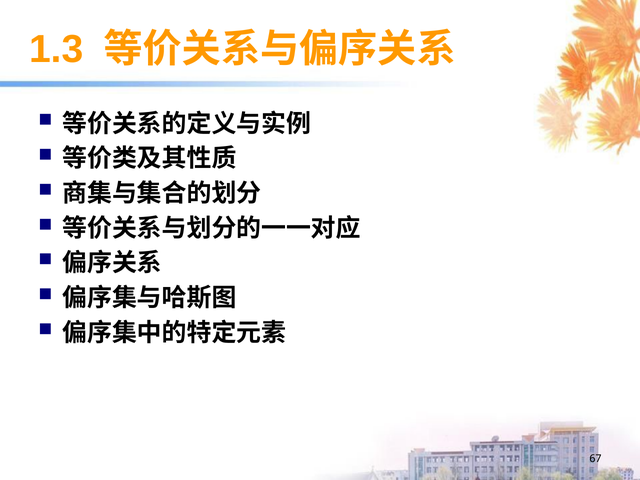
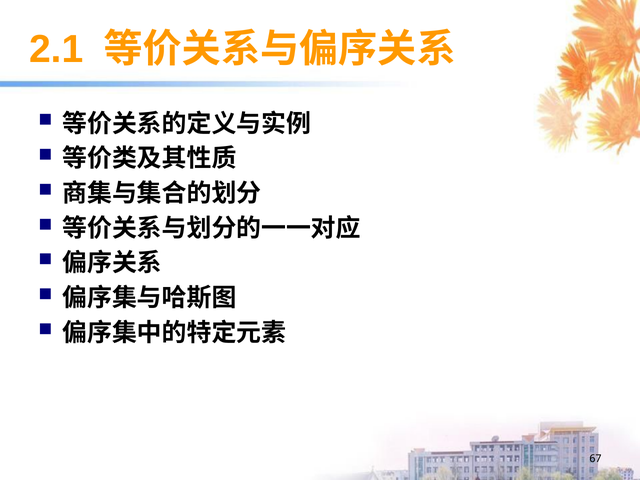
1.3: 1.3 -> 2.1
